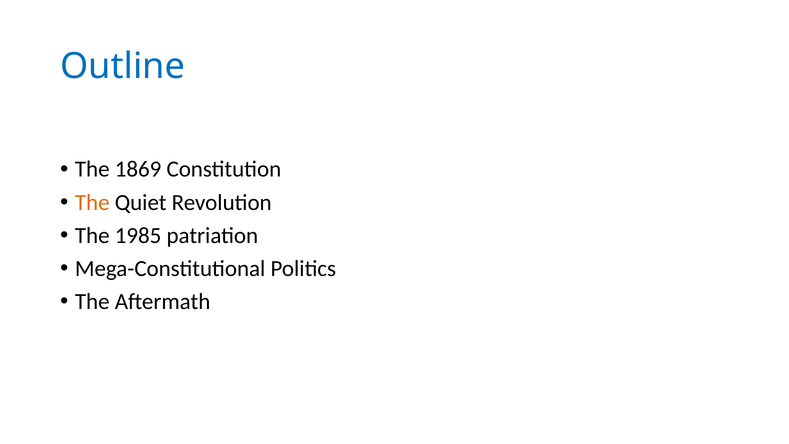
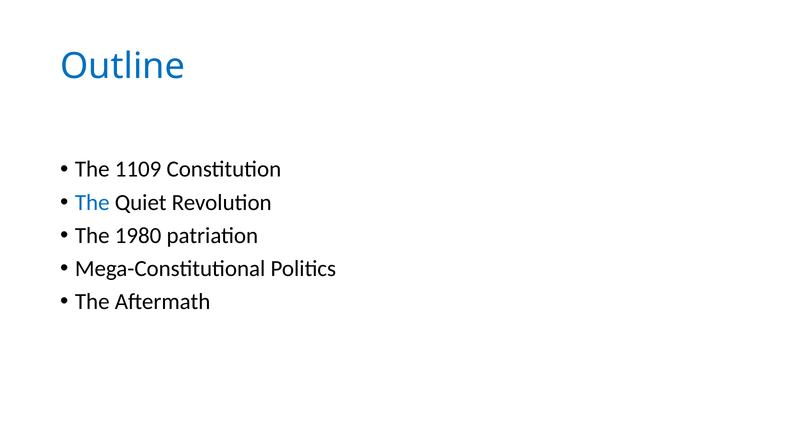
1869: 1869 -> 1109
The at (92, 202) colour: orange -> blue
1985: 1985 -> 1980
